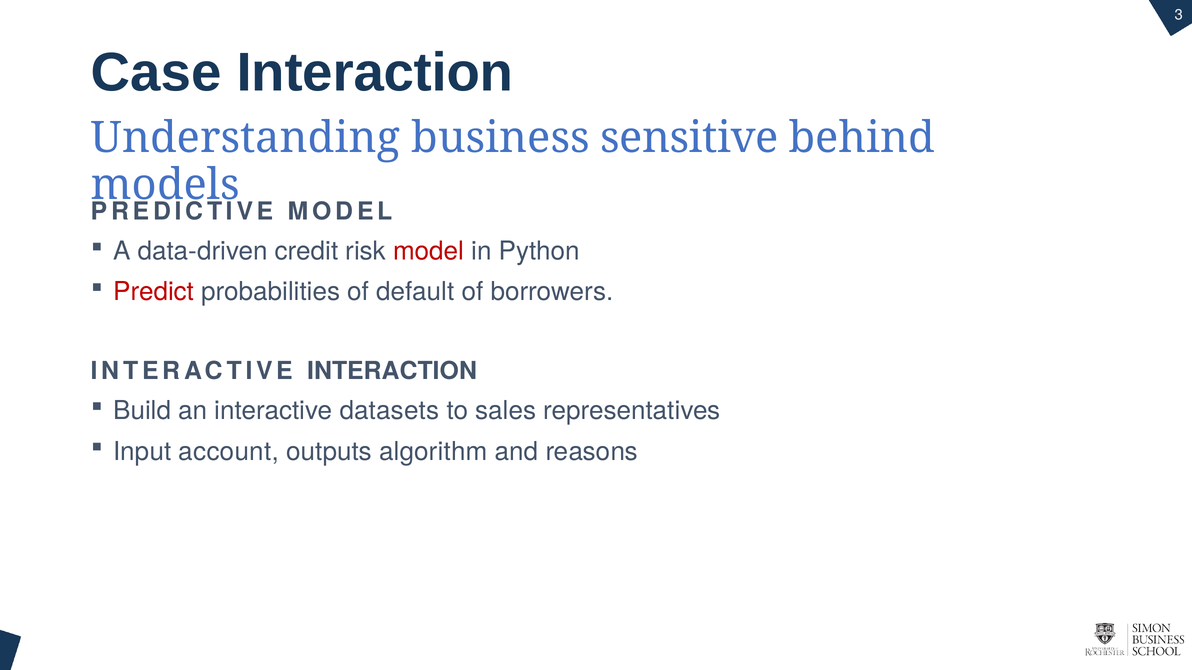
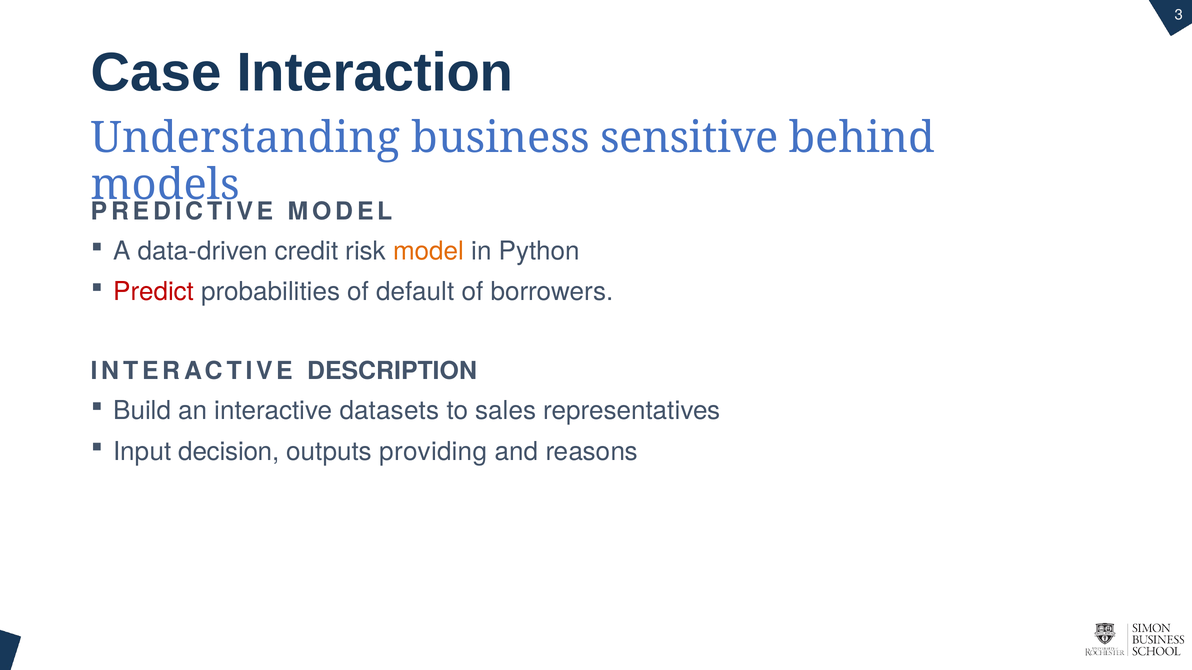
model at (429, 251) colour: red -> orange
INTERACTIVE INTERACTION: INTERACTION -> DESCRIPTION
account: account -> decision
algorithm: algorithm -> providing
